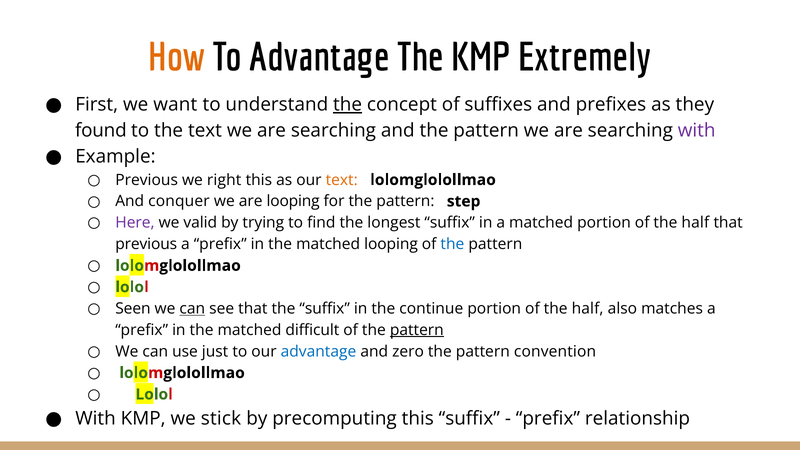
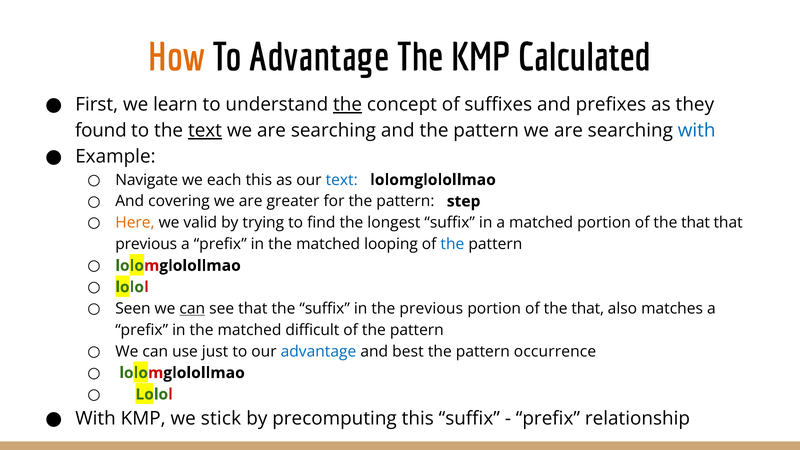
Extremely: Extremely -> Calculated
want: want -> learn
text at (205, 131) underline: none -> present
with at (697, 131) colour: purple -> blue
Previous at (147, 180): Previous -> Navigate
right: right -> each
text at (342, 180) colour: orange -> blue
conquer: conquer -> covering
are looping: looping -> greater
Here colour: purple -> orange
half at (695, 223): half -> that
the continue: continue -> previous
half at (588, 309): half -> that
pattern at (417, 330) underline: present -> none
zero: zero -> best
convention: convention -> occurrence
